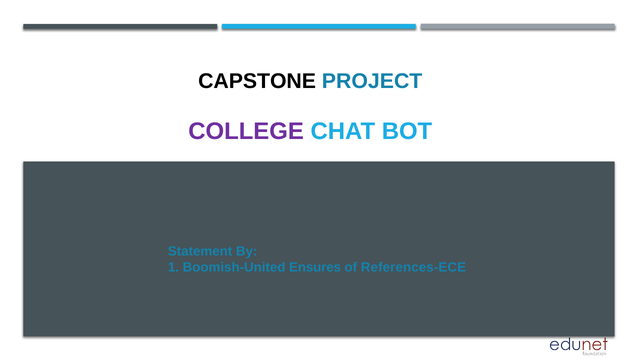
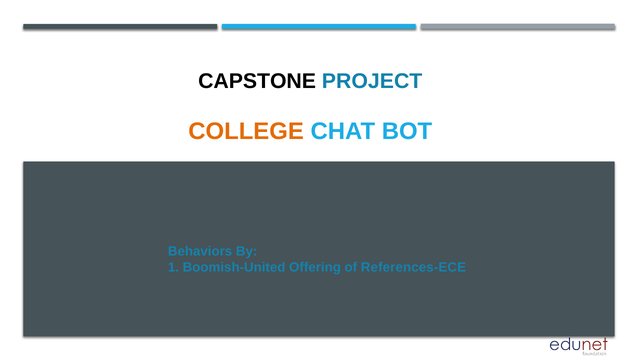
COLLEGE colour: purple -> orange
Statement: Statement -> Behaviors
Ensures: Ensures -> Offering
